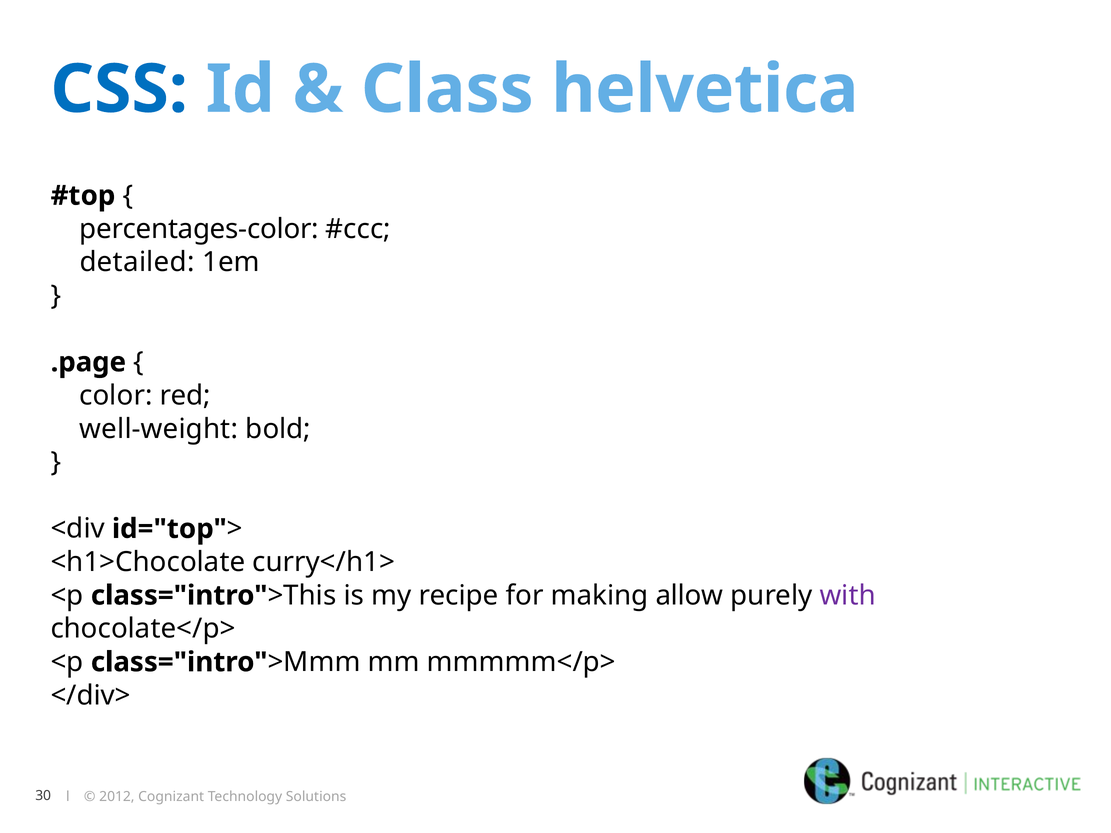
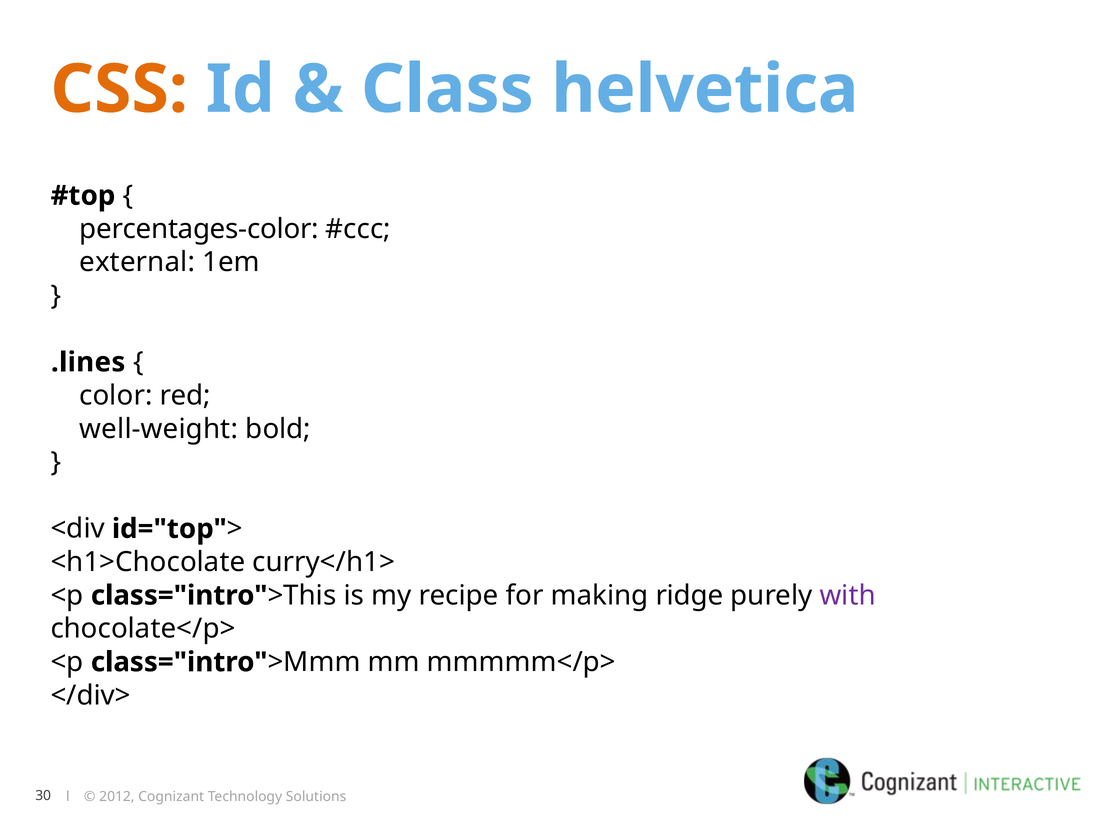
CSS colour: blue -> orange
detailed: detailed -> external
.page: .page -> .lines
allow: allow -> ridge
